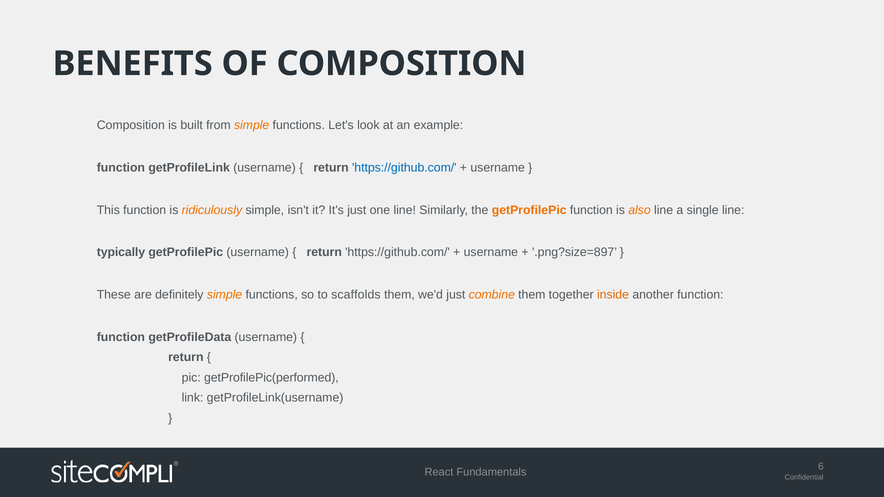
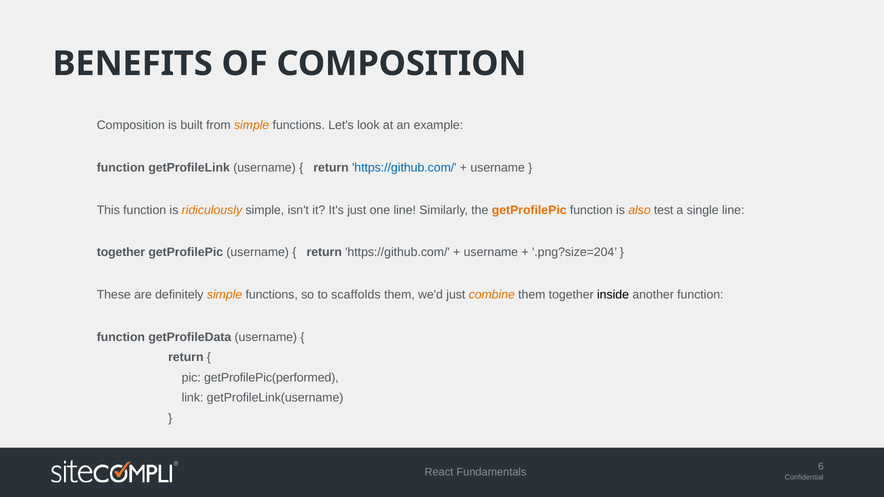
also line: line -> test
typically at (121, 252): typically -> together
.png?size=897: .png?size=897 -> .png?size=204
inside colour: orange -> black
